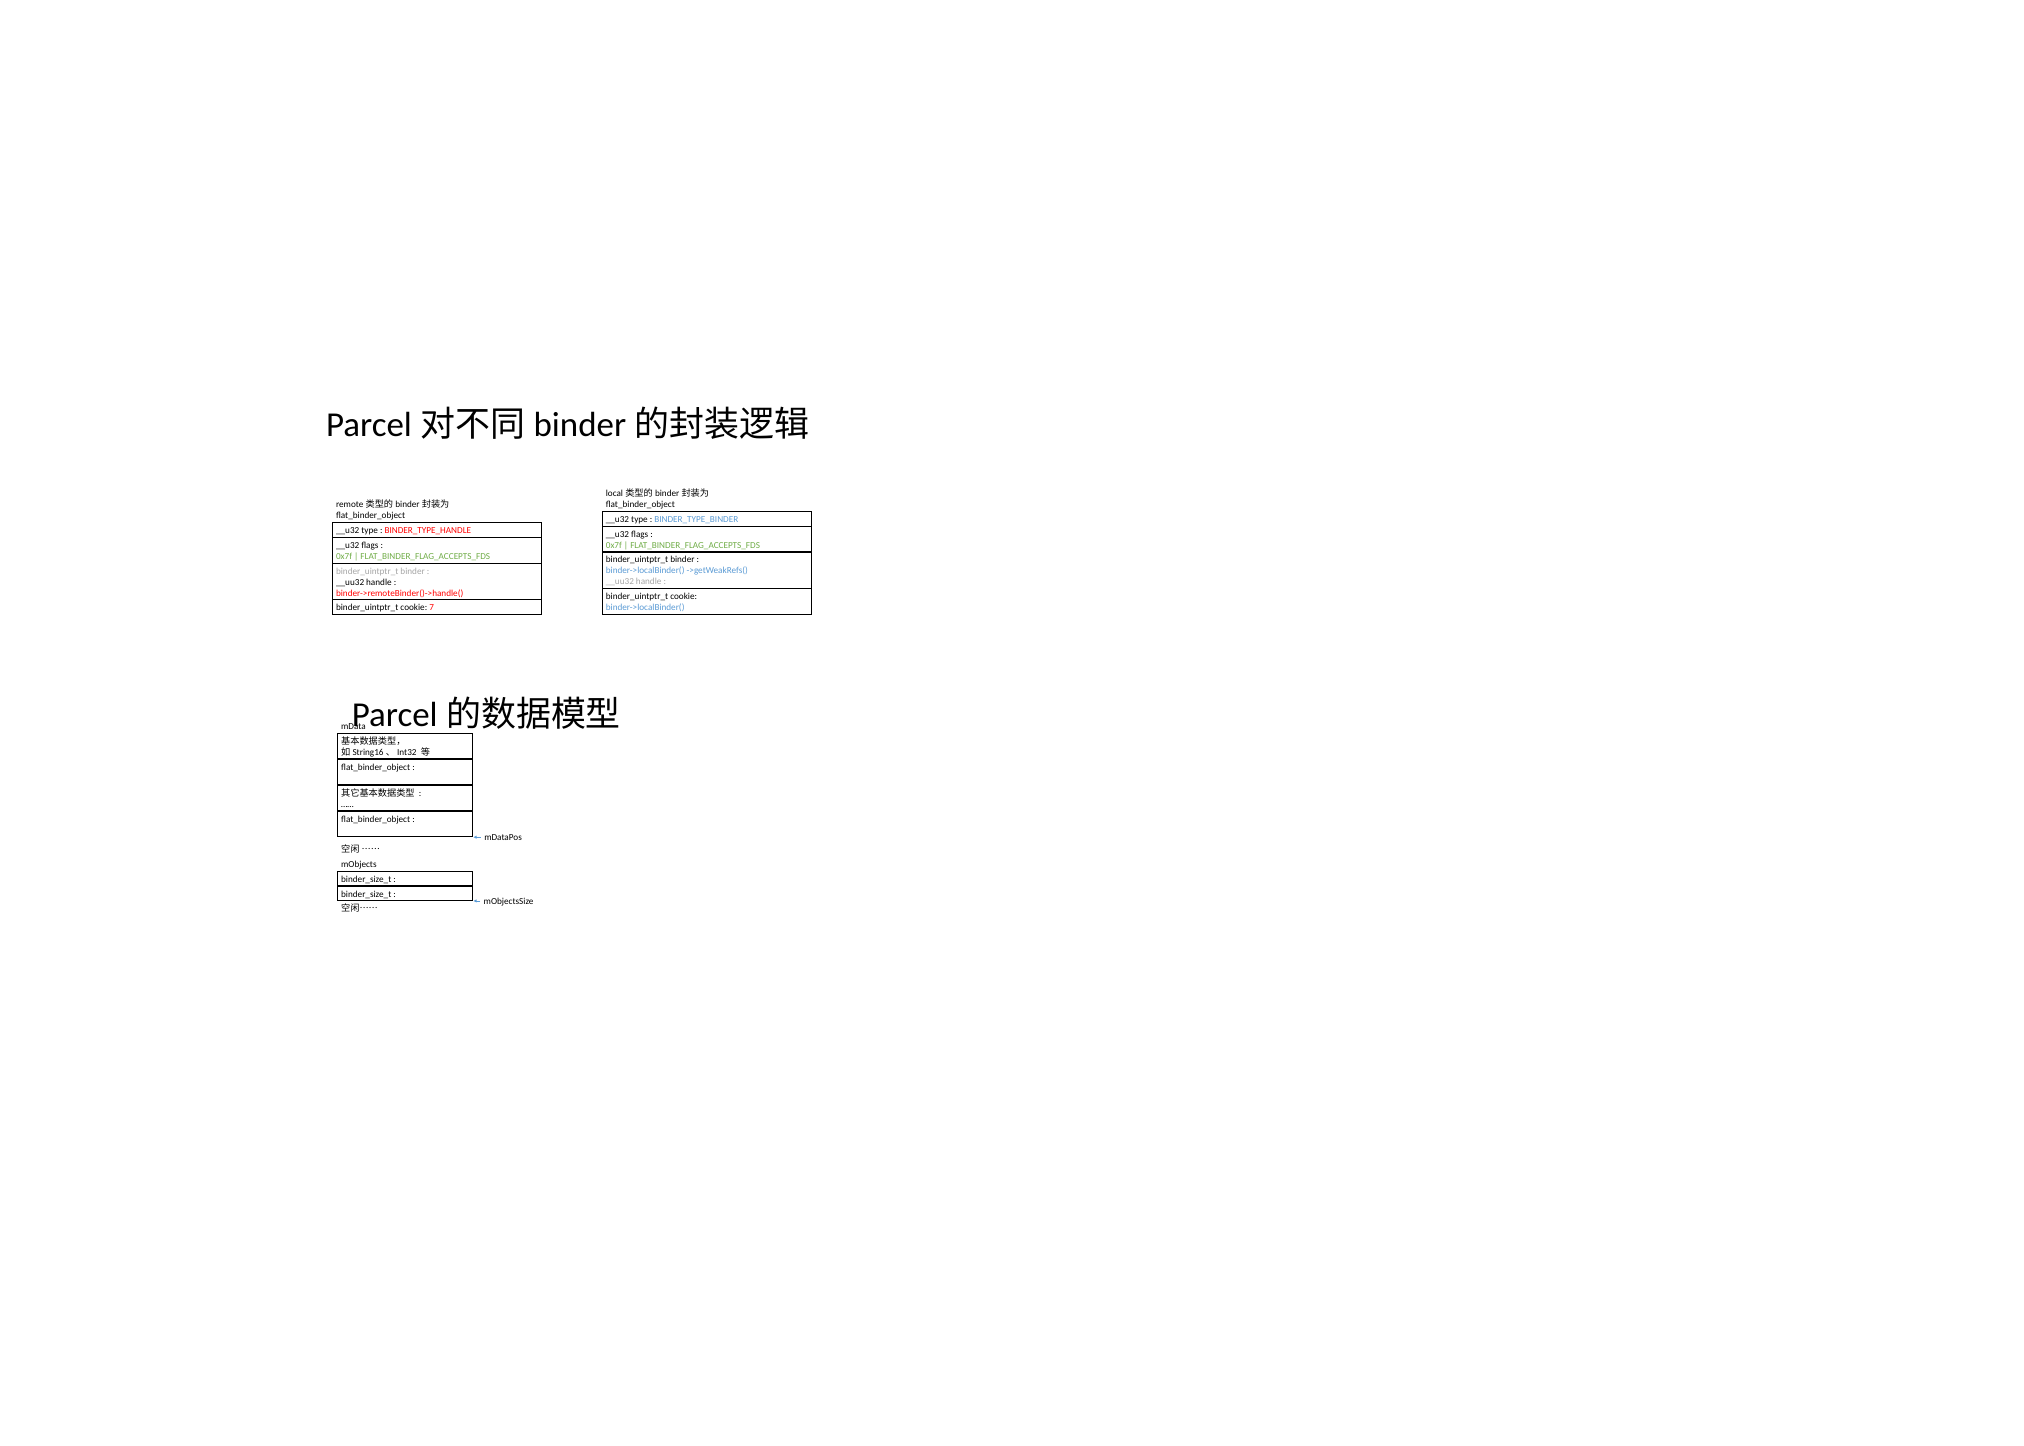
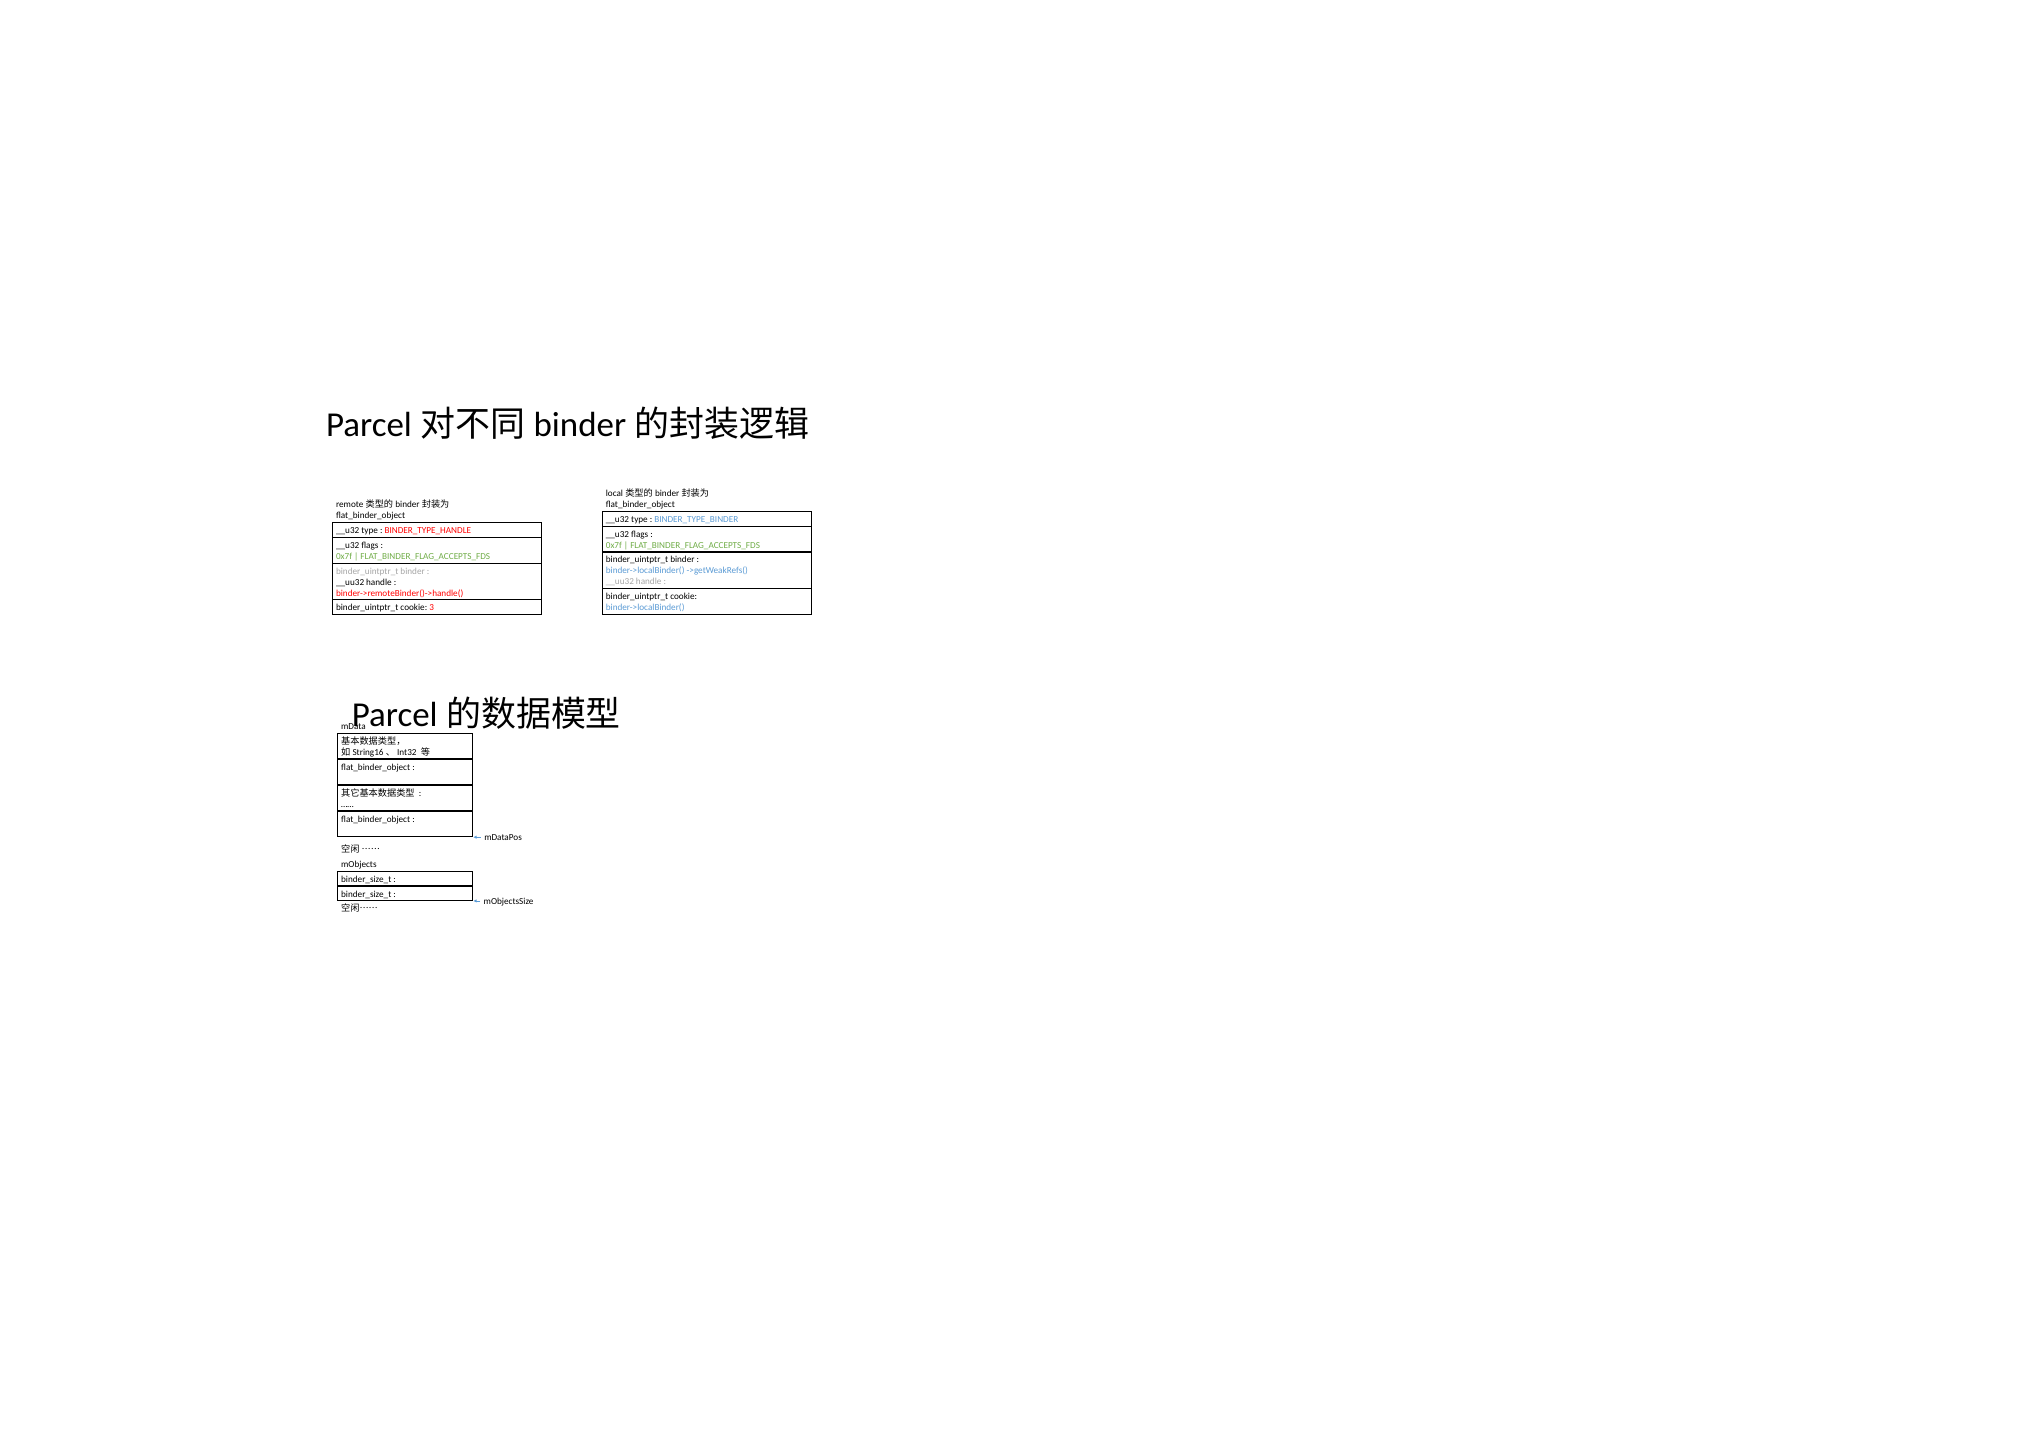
7: 7 -> 3
